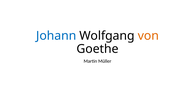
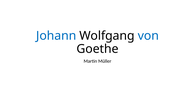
von colour: orange -> blue
